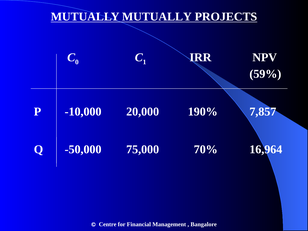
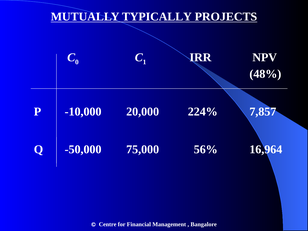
MUTUALLY MUTUALLY: MUTUALLY -> TYPICALLY
59%: 59% -> 48%
190%: 190% -> 224%
70%: 70% -> 56%
